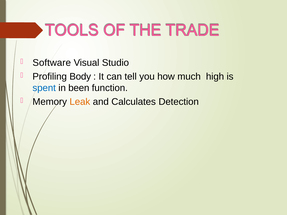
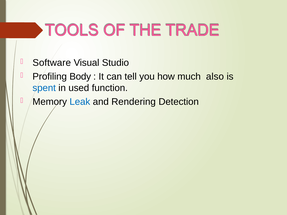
high: high -> also
been: been -> used
Leak colour: orange -> blue
Calculates: Calculates -> Rendering
